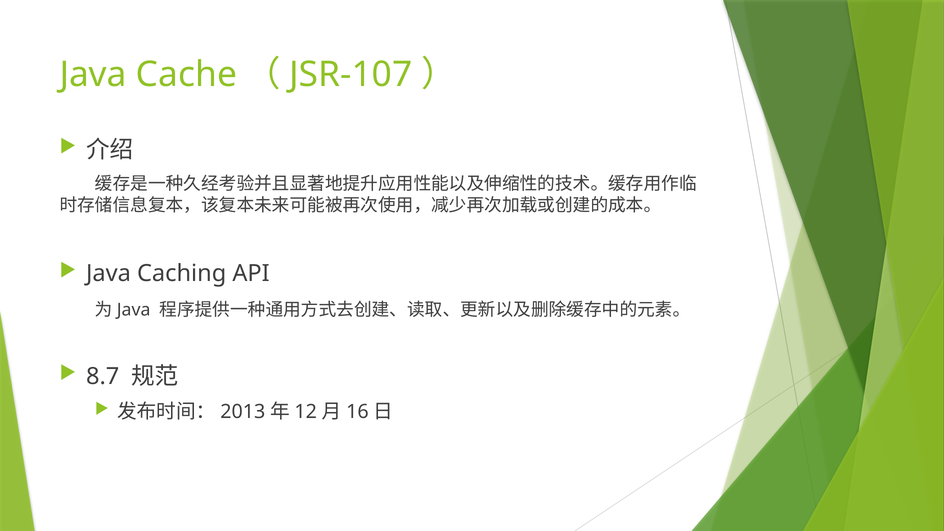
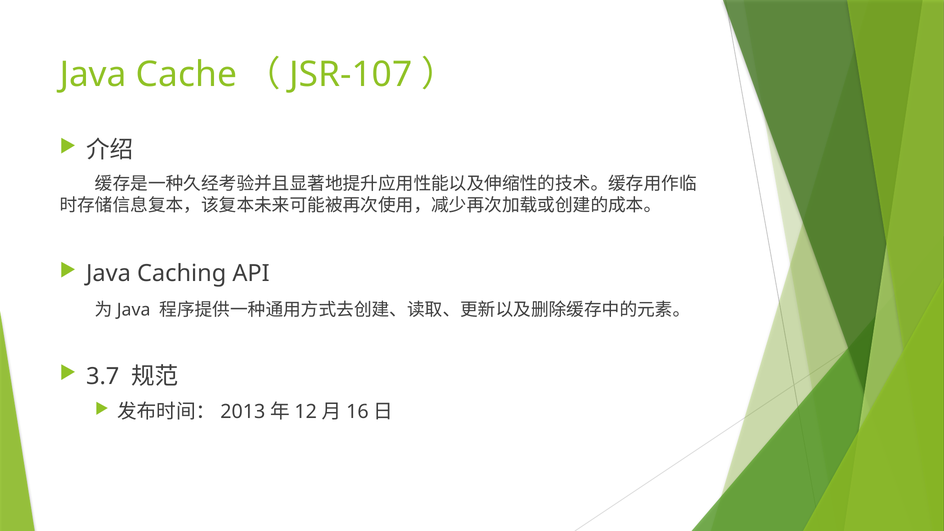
8.7: 8.7 -> 3.7
